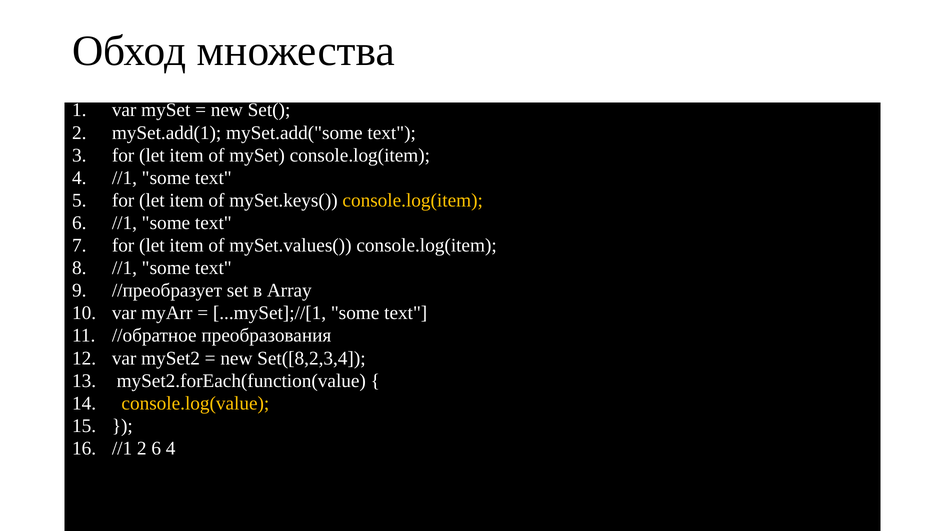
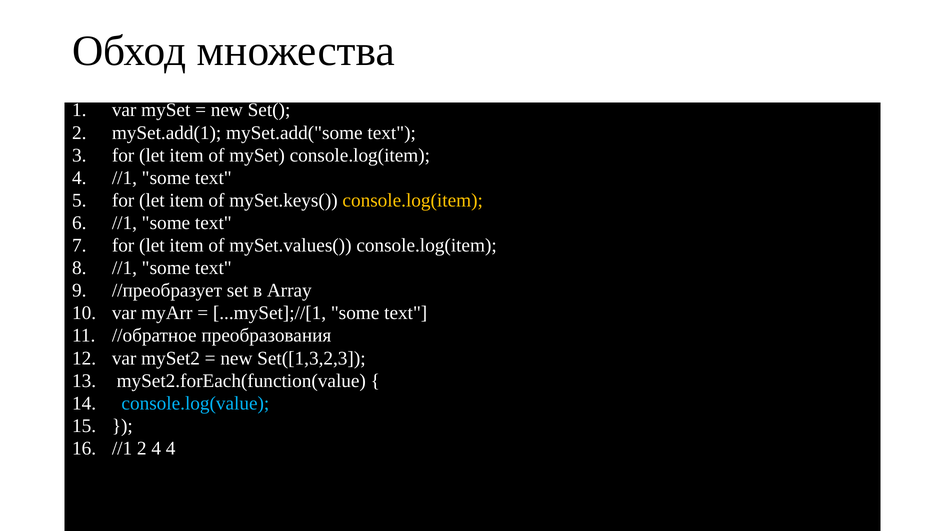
Set([8,2,3,4: Set([8,2,3,4 -> Set([1,3,2,3
console.log(value colour: yellow -> light blue
2 6: 6 -> 4
